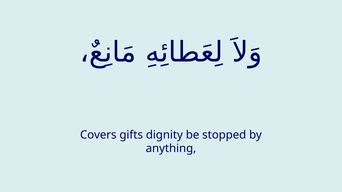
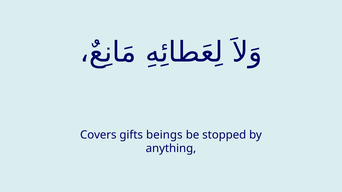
dignity: dignity -> beings
